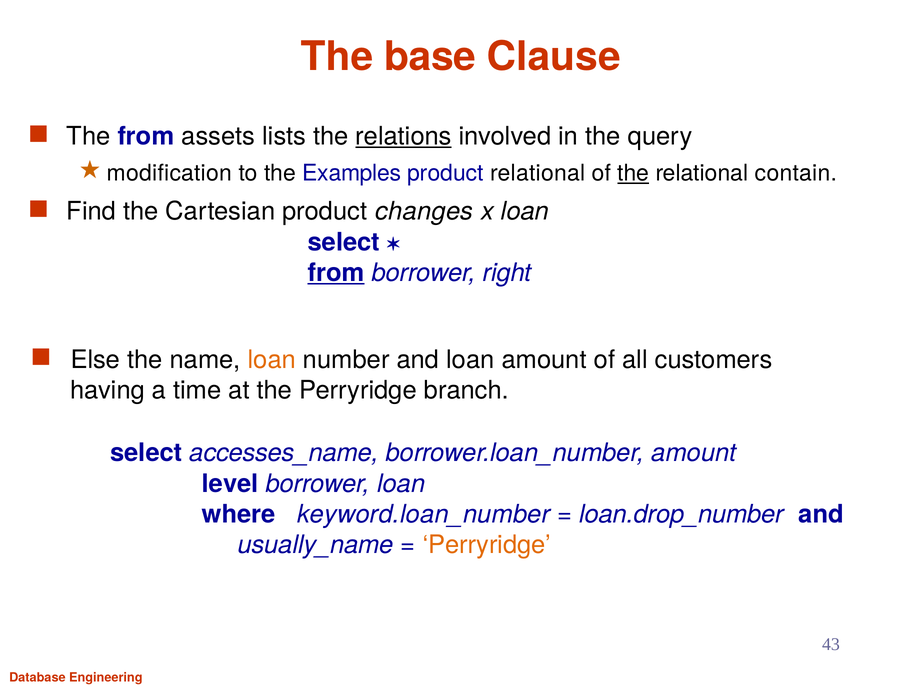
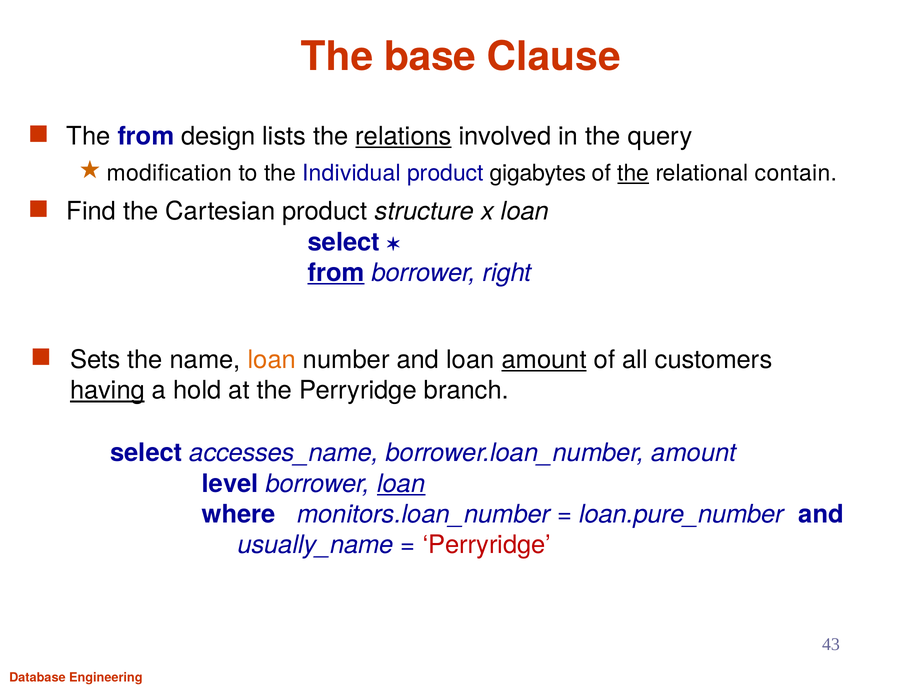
assets: assets -> design
Examples: Examples -> Individual
product relational: relational -> gigabytes
changes: changes -> structure
Else: Else -> Sets
amount at (544, 360) underline: none -> present
having underline: none -> present
time: time -> hold
loan at (401, 483) underline: none -> present
keyword.loan_number: keyword.loan_number -> monitors.loan_number
loan.drop_number: loan.drop_number -> loan.pure_number
Perryridge at (487, 545) colour: orange -> red
